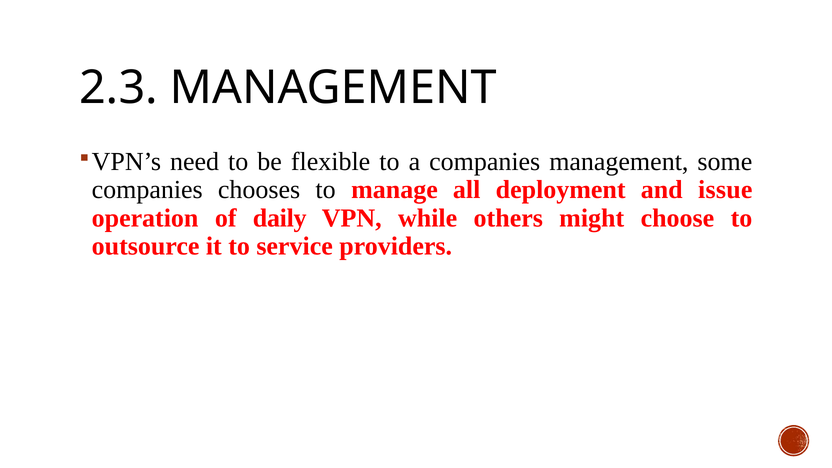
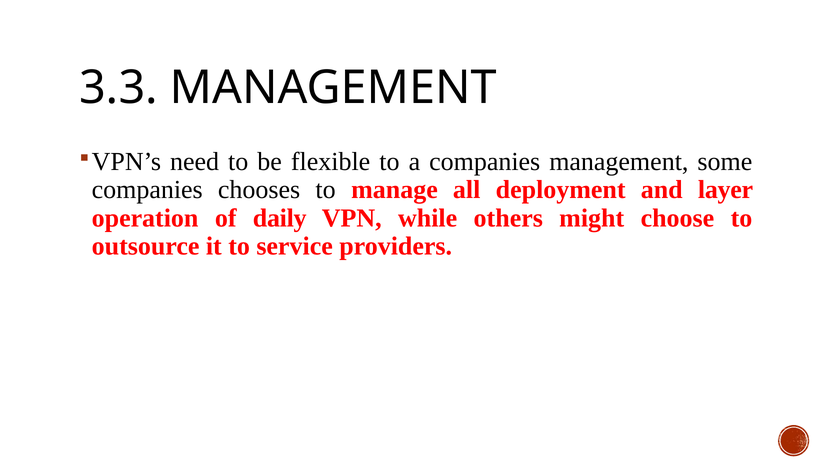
2.3: 2.3 -> 3.3
issue: issue -> layer
